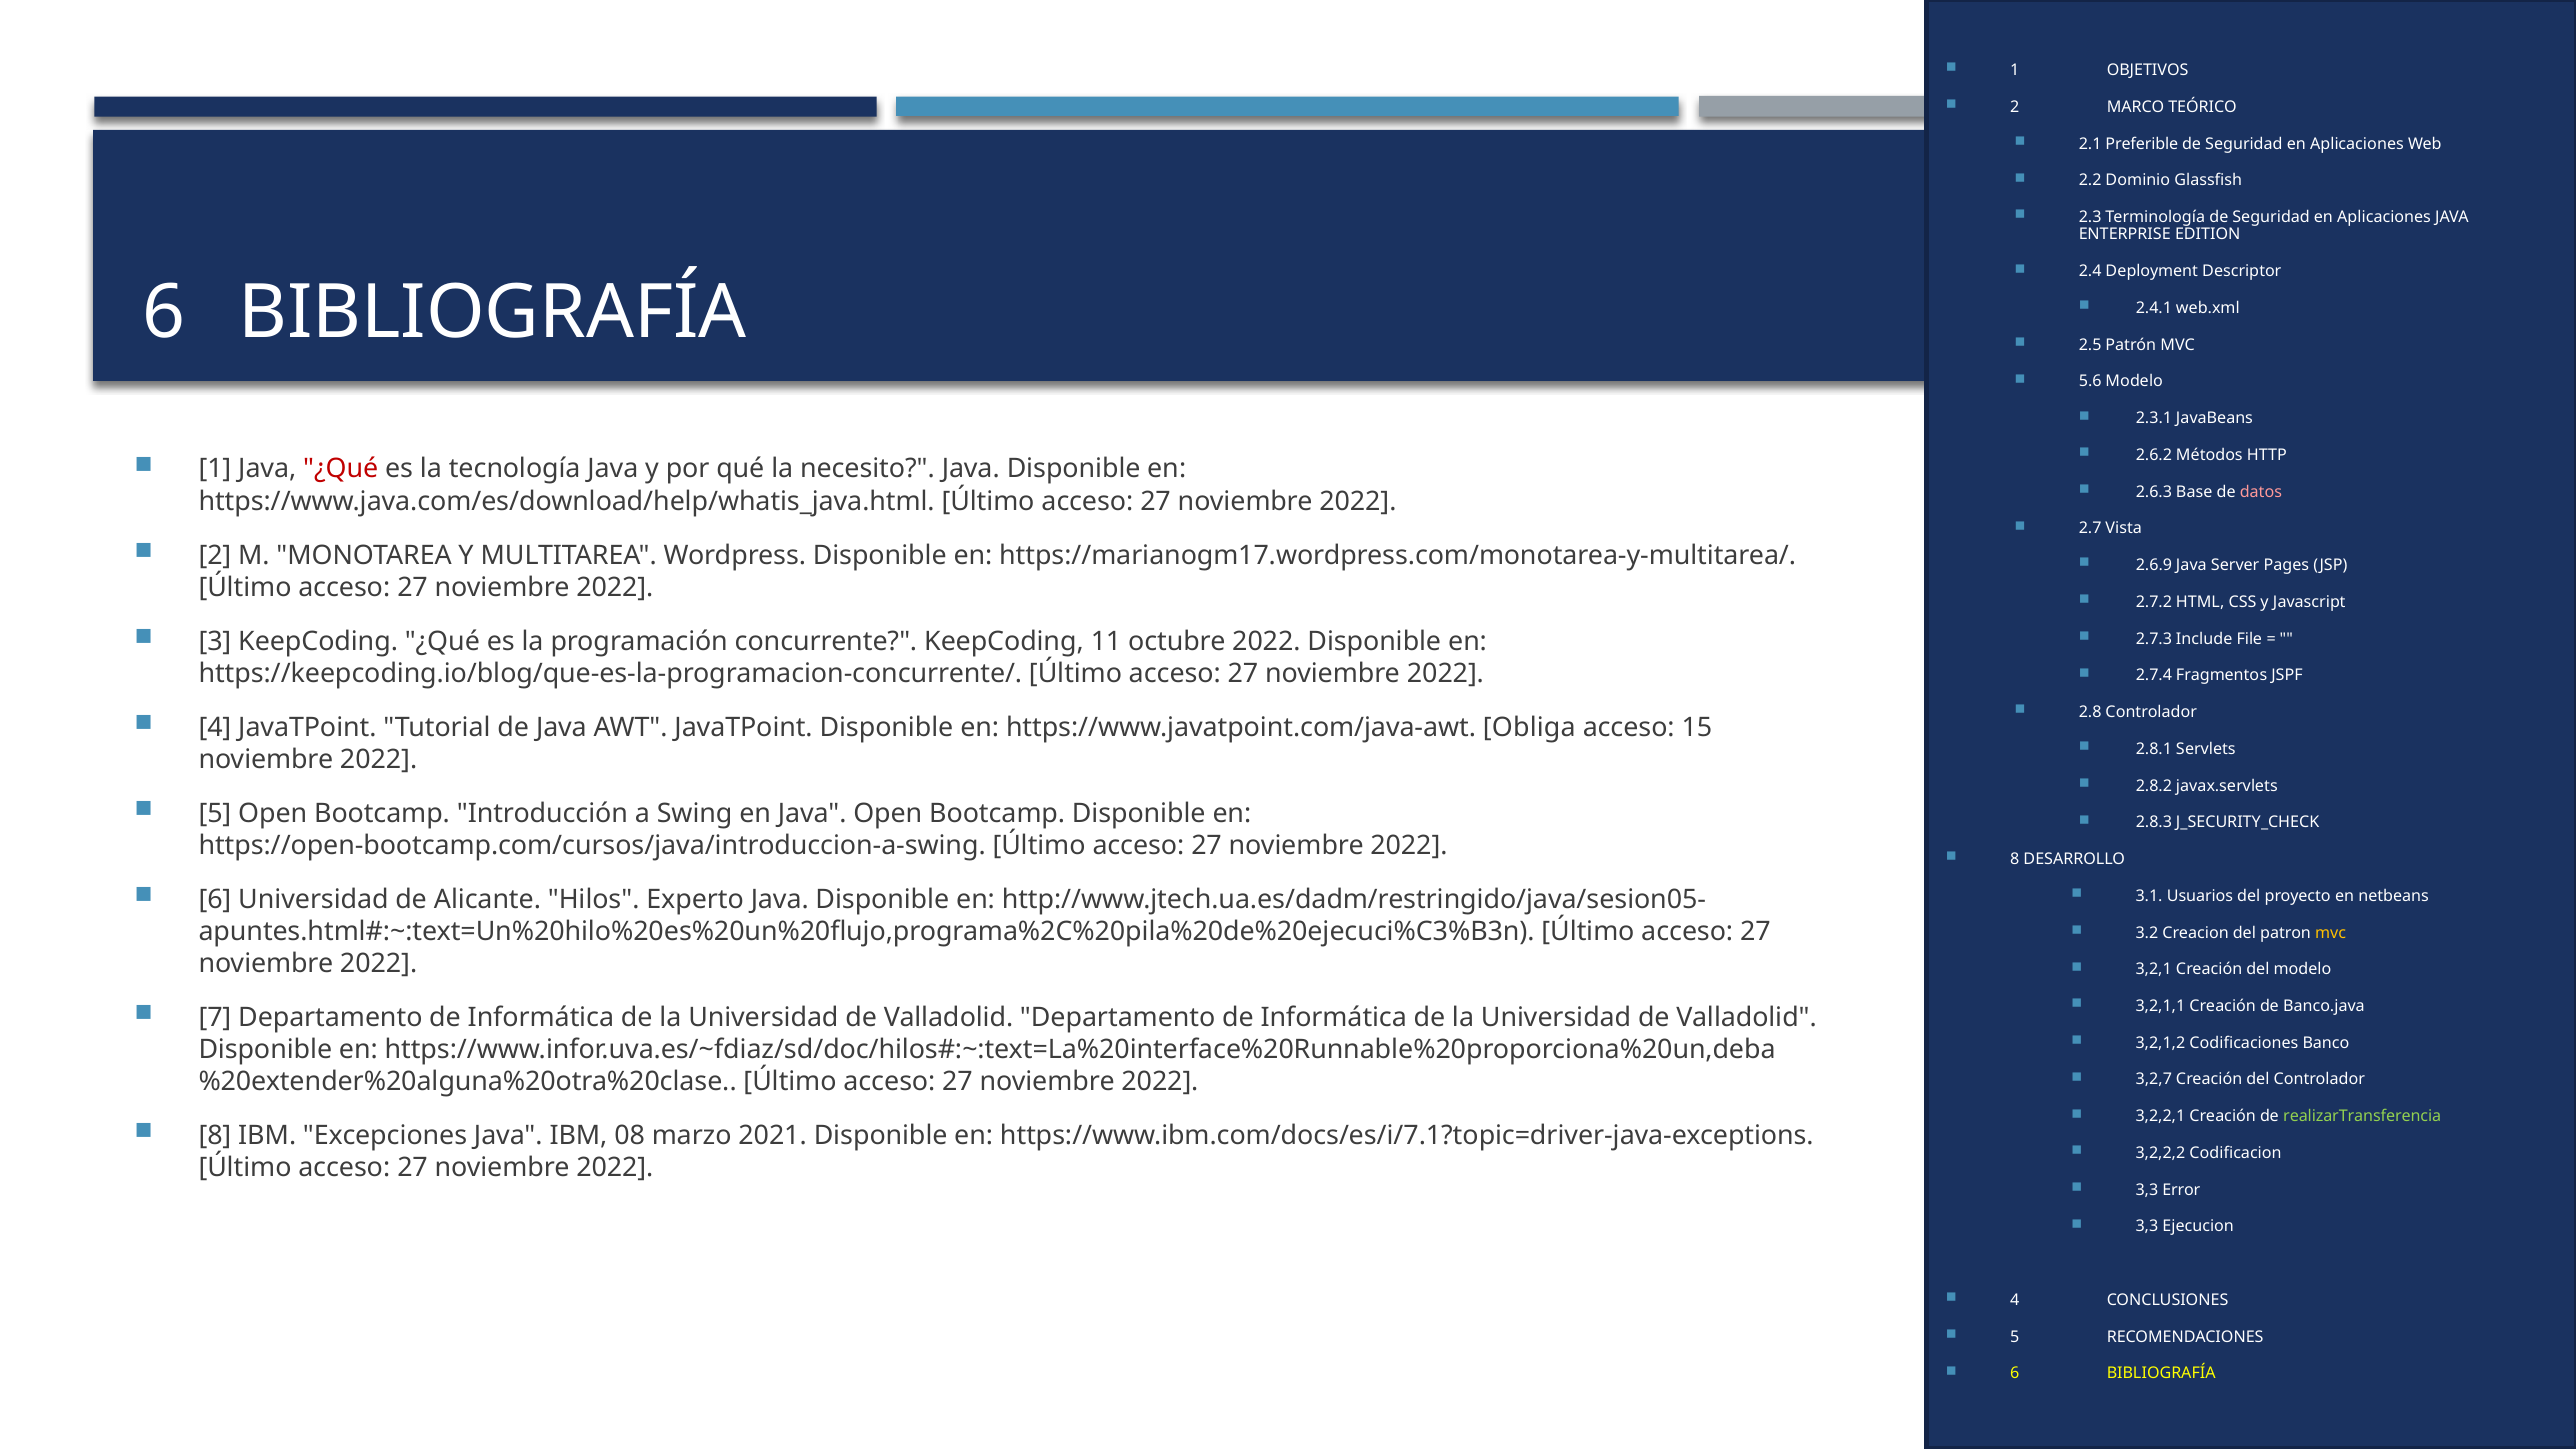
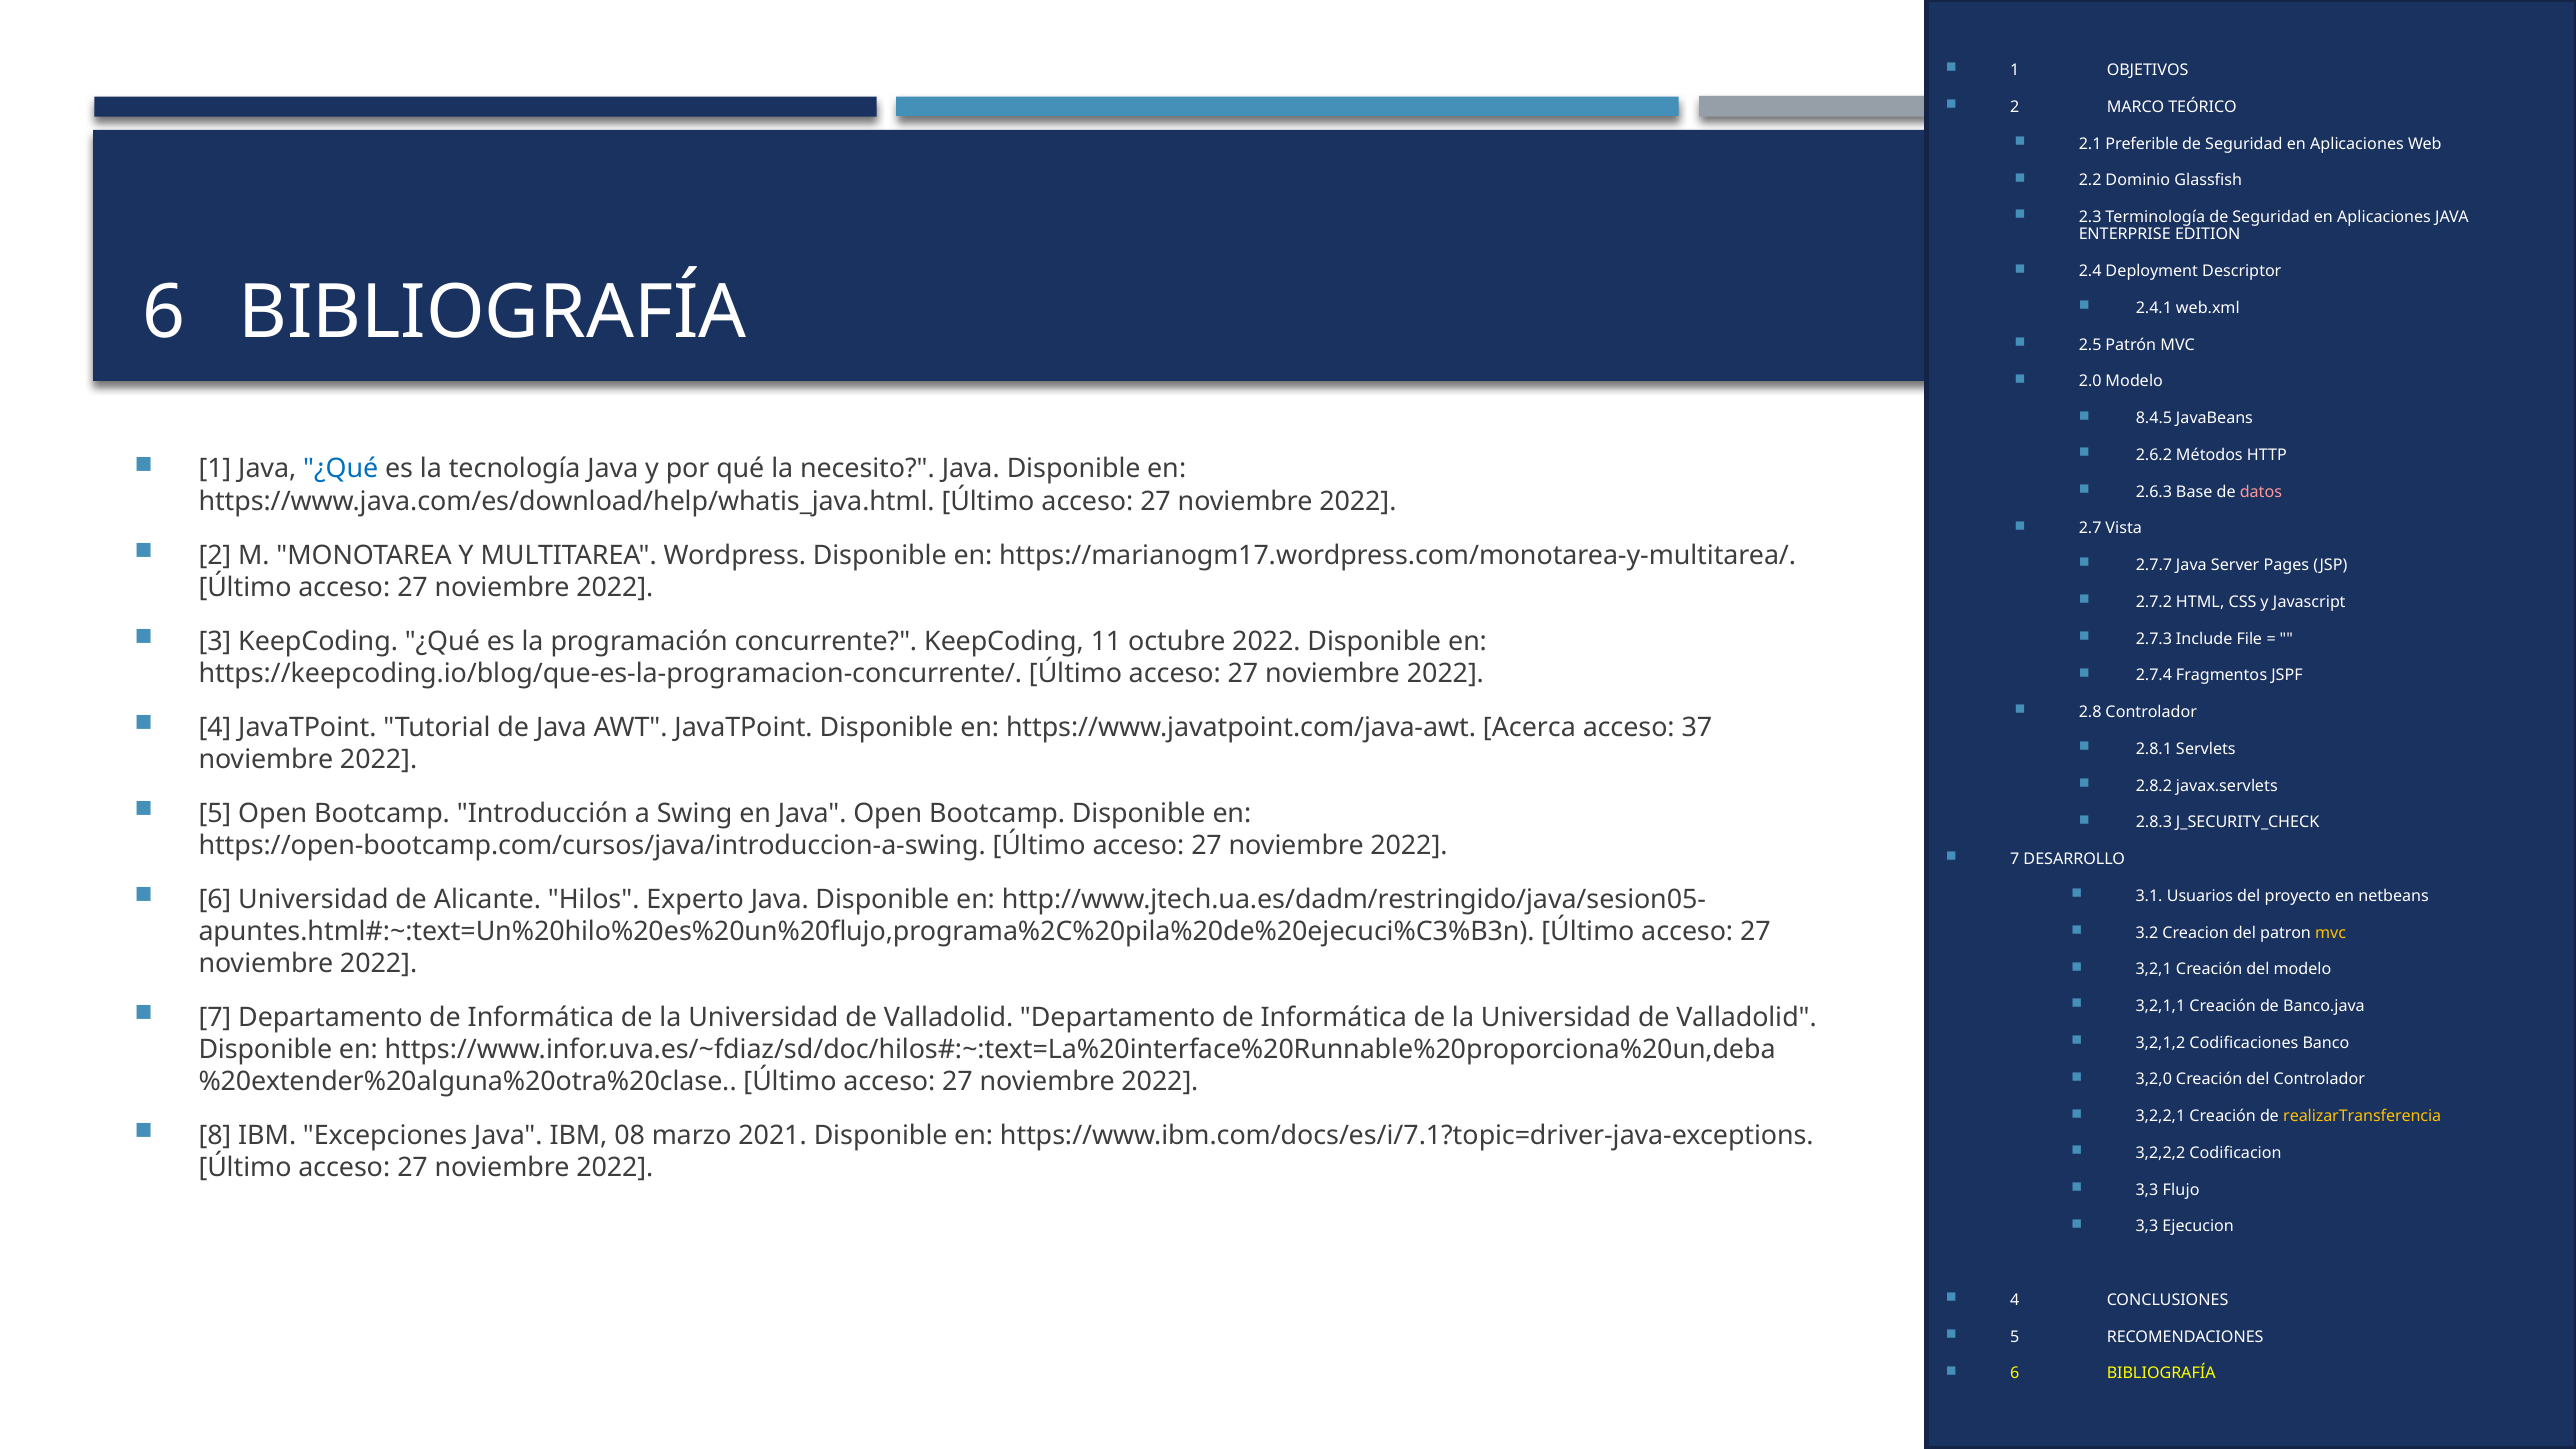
5.6: 5.6 -> 2.0
2.3.1: 2.3.1 -> 8.4.5
¿Qué at (341, 469) colour: red -> blue
2.6.9: 2.6.9 -> 2.7.7
Obliga: Obliga -> Acerca
15: 15 -> 37
8 at (2015, 859): 8 -> 7
3,2,7: 3,2,7 -> 3,2,0
realizarTransferencia colour: light green -> yellow
Error: Error -> Flujo
